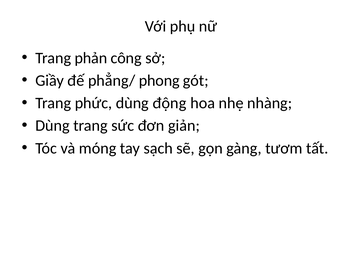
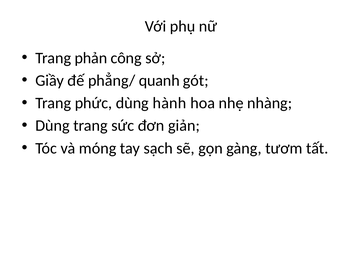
phong: phong -> quanh
động: động -> hành
